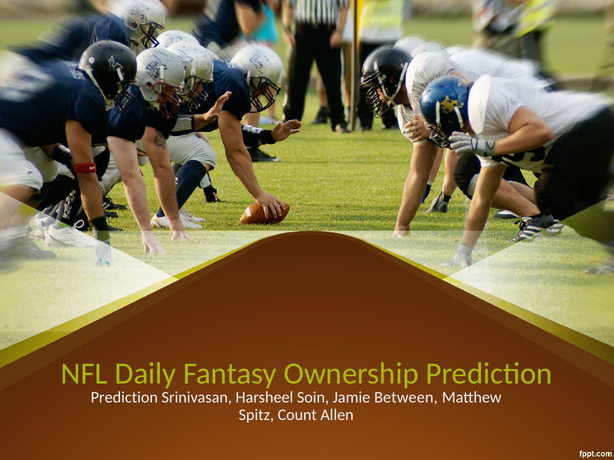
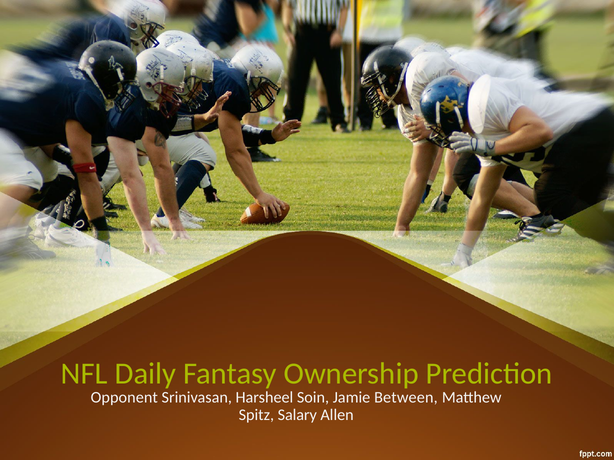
Prediction at (124, 398): Prediction -> Opponent
Count: Count -> Salary
